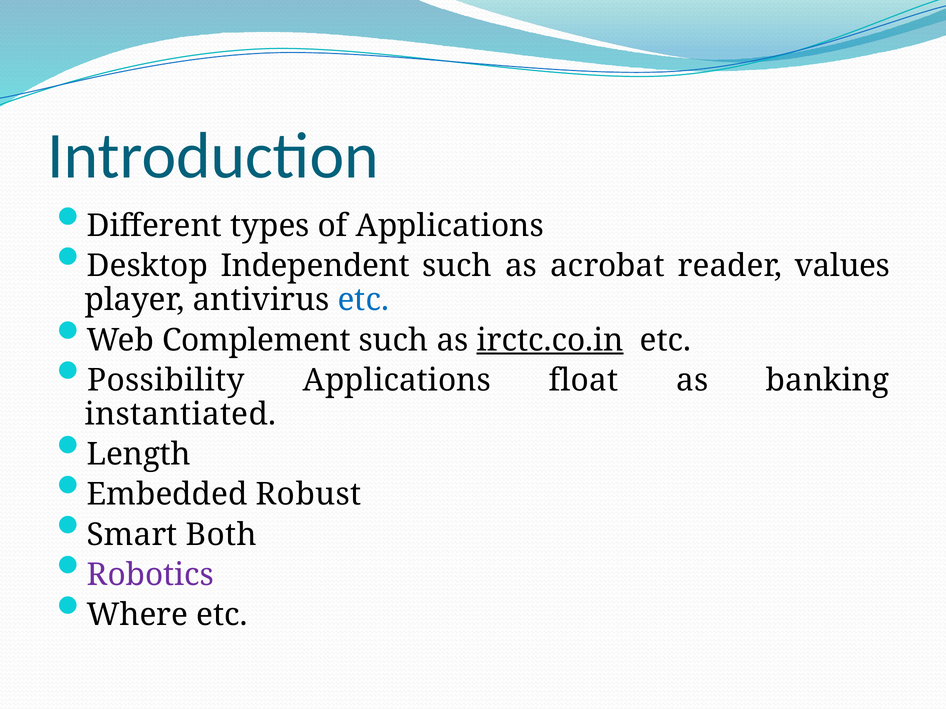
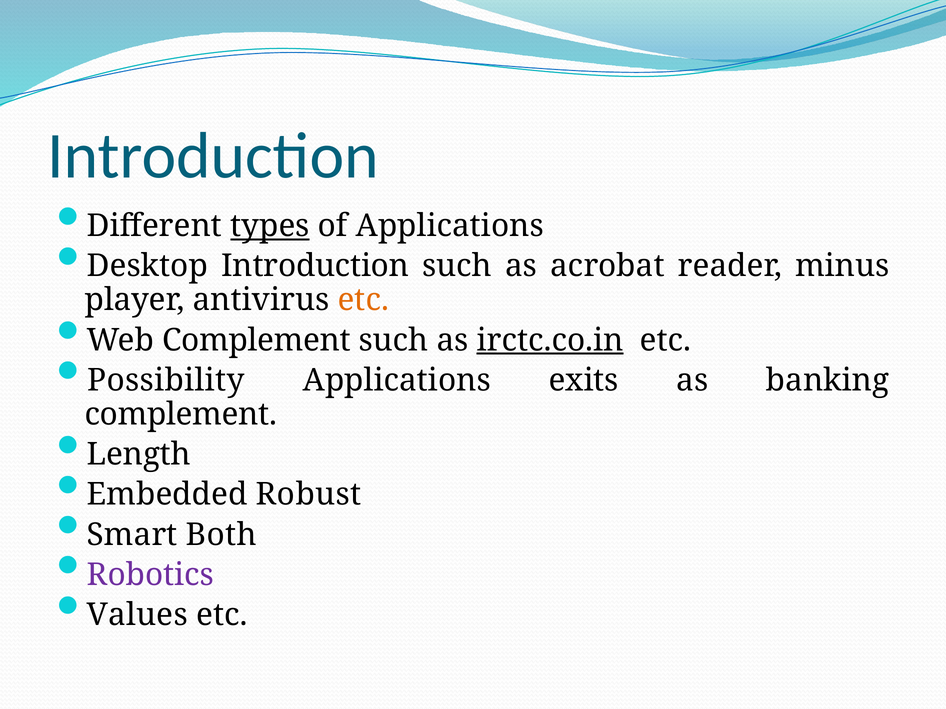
types underline: none -> present
Desktop Independent: Independent -> Introduction
values: values -> minus
etc at (363, 300) colour: blue -> orange
float: float -> exits
instantiated at (181, 415): instantiated -> complement
Where: Where -> Values
